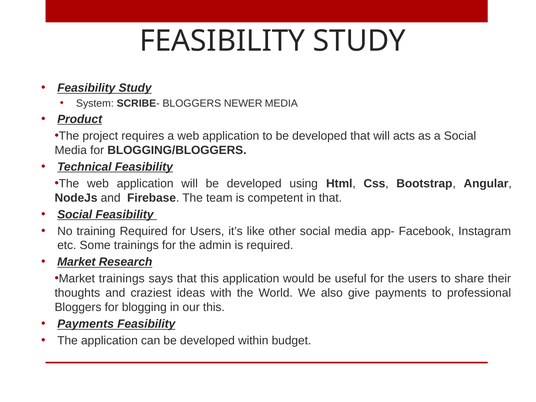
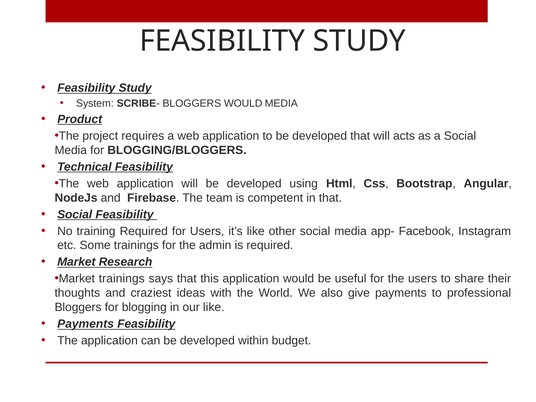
BLOGGERS NEWER: NEWER -> WOULD
our this: this -> like
